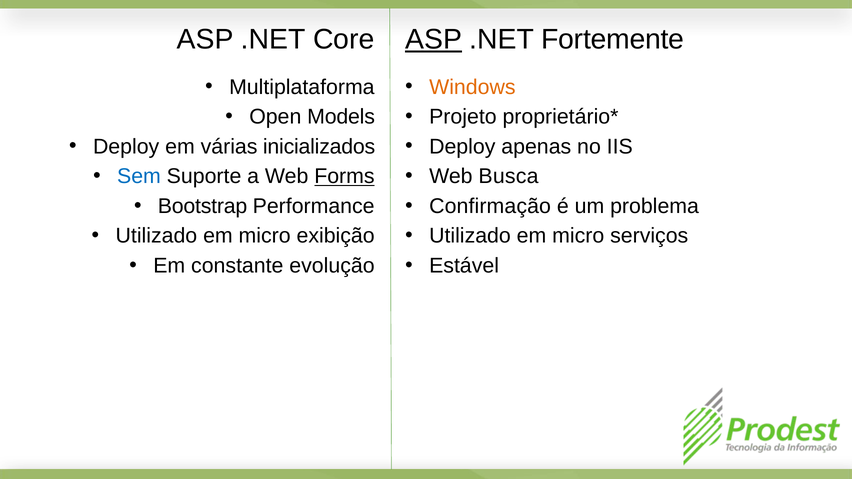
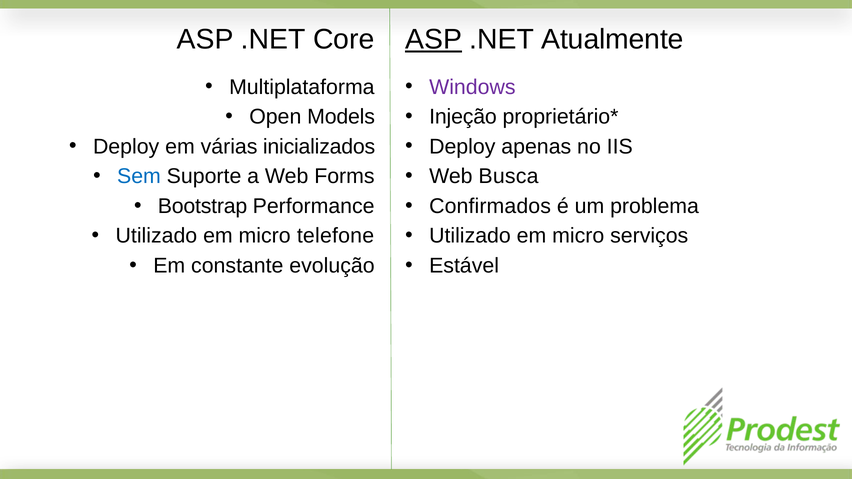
Fortemente: Fortemente -> Atualmente
Windows colour: orange -> purple
Projeto: Projeto -> Injeção
Forms underline: present -> none
Confirmação: Confirmação -> Confirmados
exibição: exibição -> telefone
